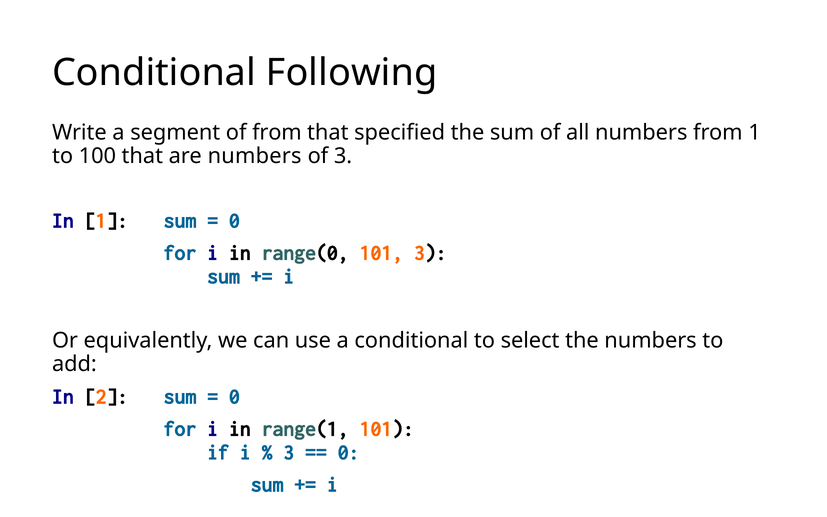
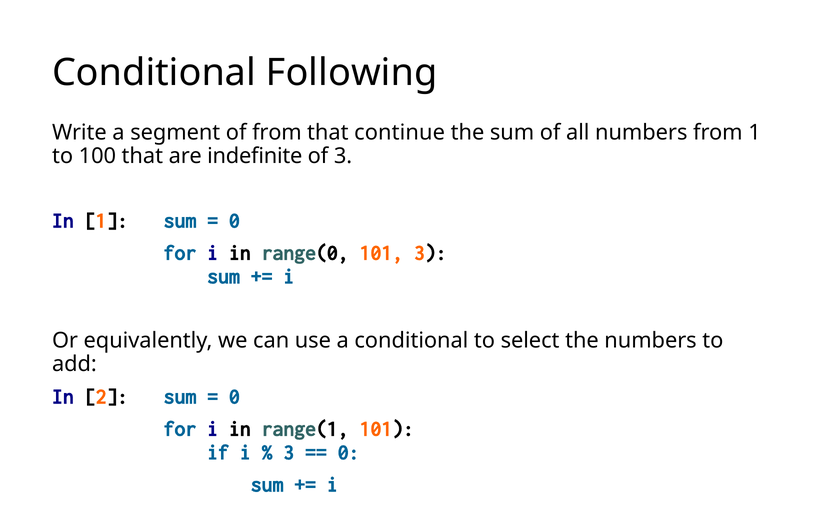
specified: specified -> continue
are numbers: numbers -> indefinite
